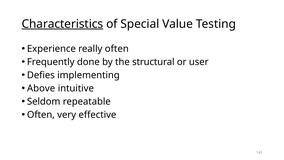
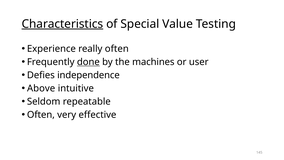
done underline: none -> present
structural: structural -> machines
implementing: implementing -> independence
